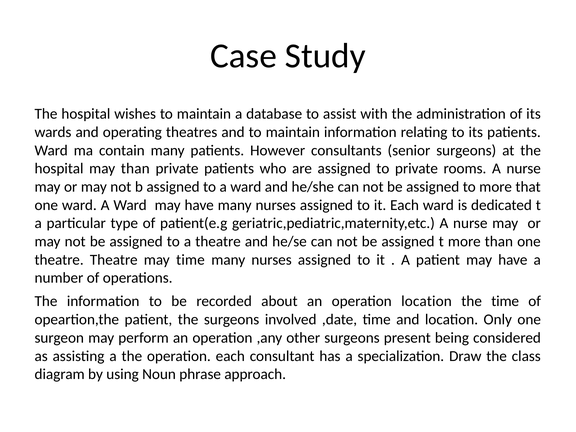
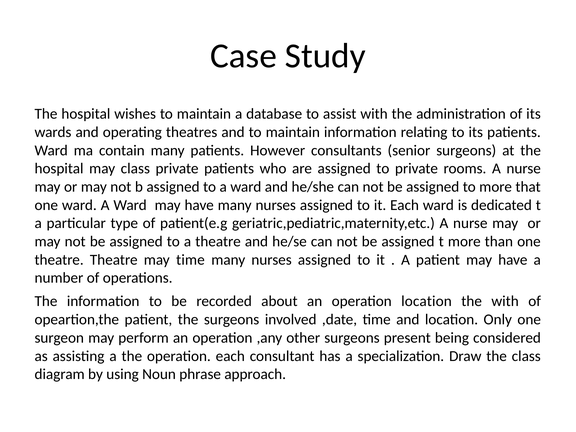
may than: than -> class
the time: time -> with
